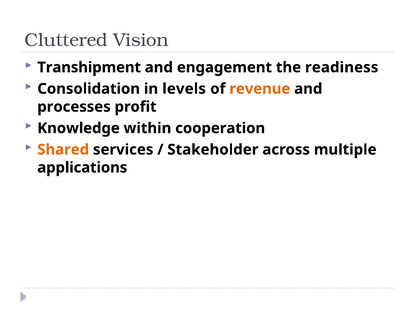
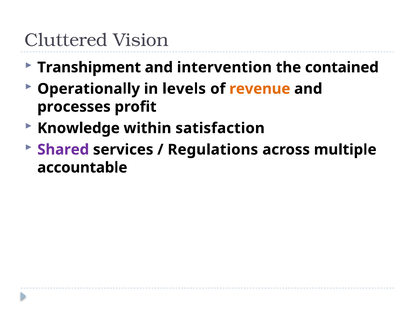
engagement: engagement -> intervention
readiness: readiness -> contained
Consolidation: Consolidation -> Operationally
cooperation: cooperation -> satisfaction
Shared colour: orange -> purple
Stakeholder: Stakeholder -> Regulations
applications: applications -> accountable
